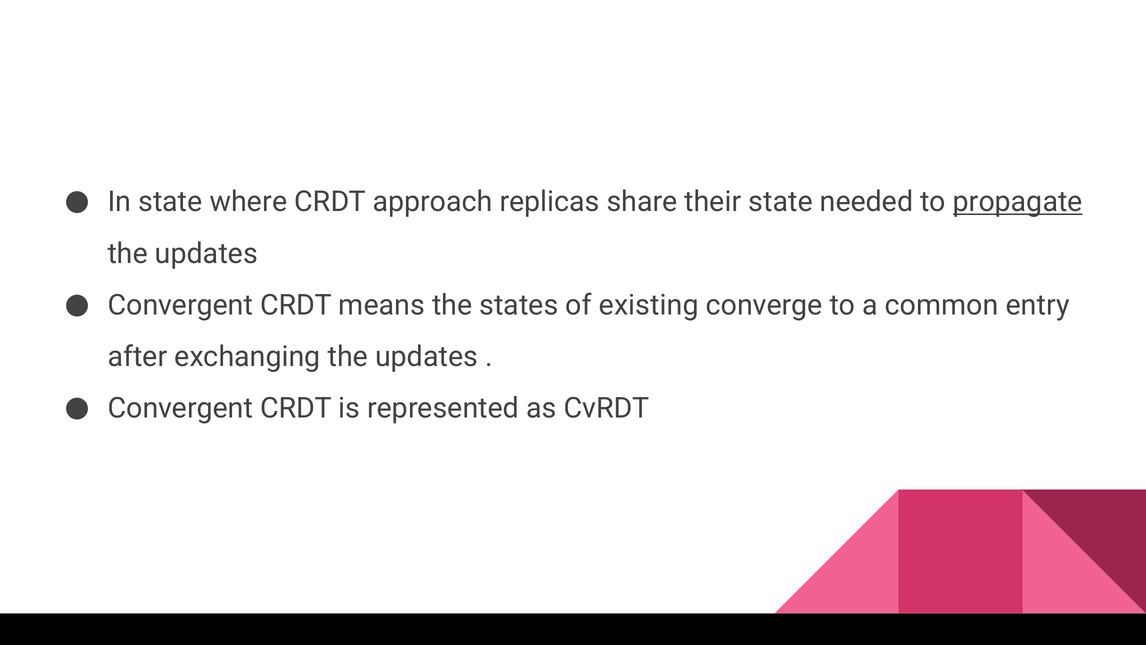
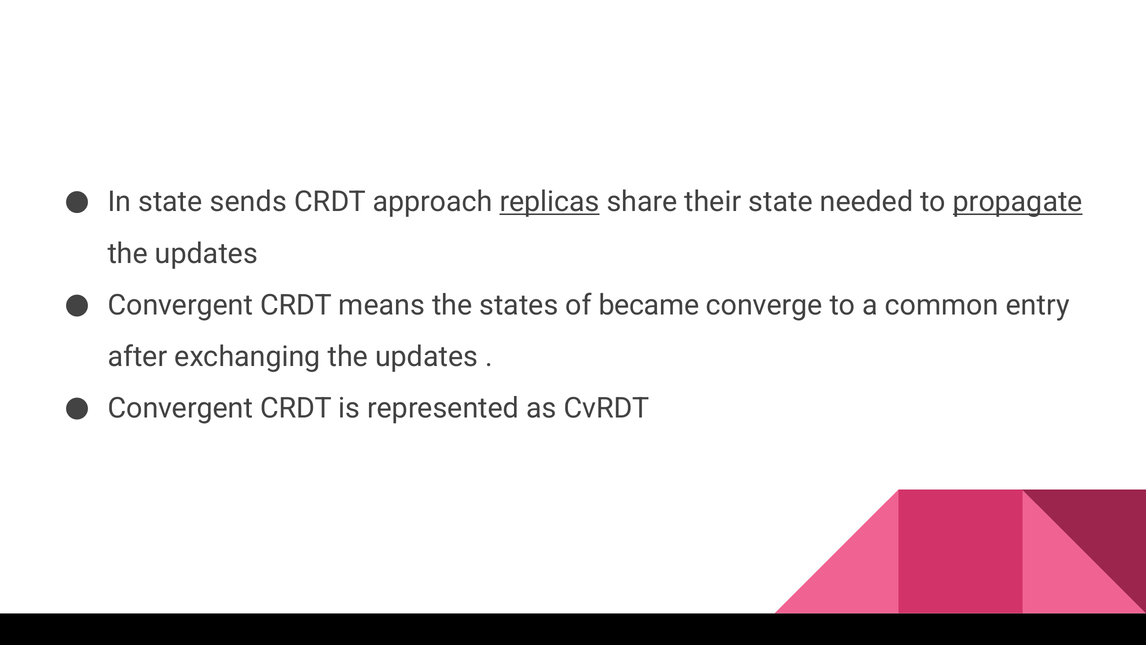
where: where -> sends
replicas underline: none -> present
existing: existing -> became
